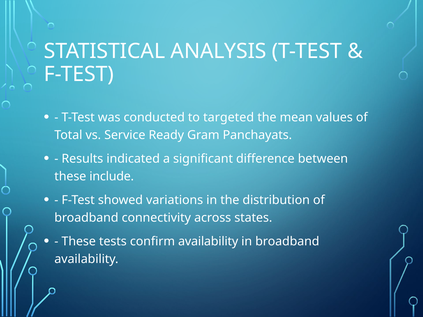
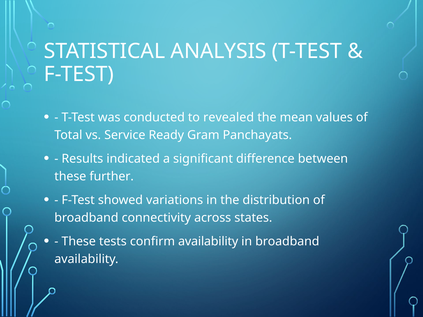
targeted: targeted -> revealed
include: include -> further
